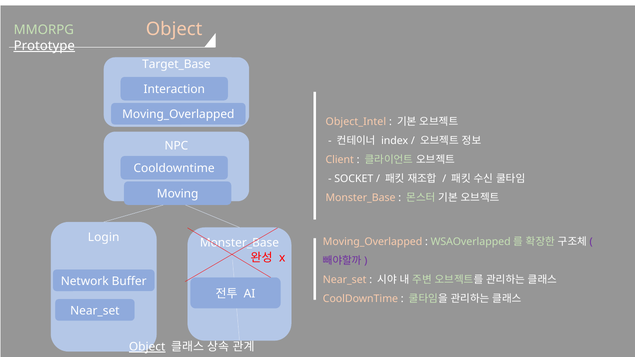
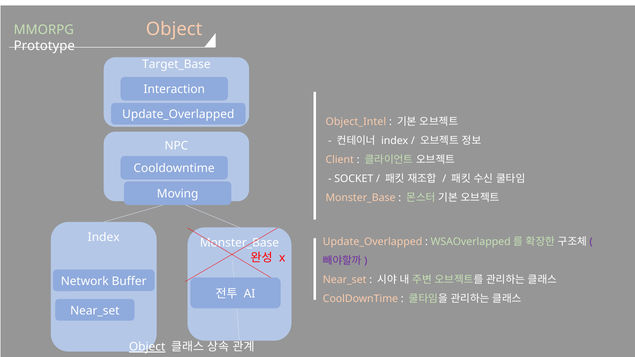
Prototype underline: present -> none
Moving_Overlapped at (178, 115): Moving_Overlapped -> Update_Overlapped
Login at (104, 238): Login -> Index
Moving_Overlapped at (373, 242): Moving_Overlapped -> Update_Overlapped
